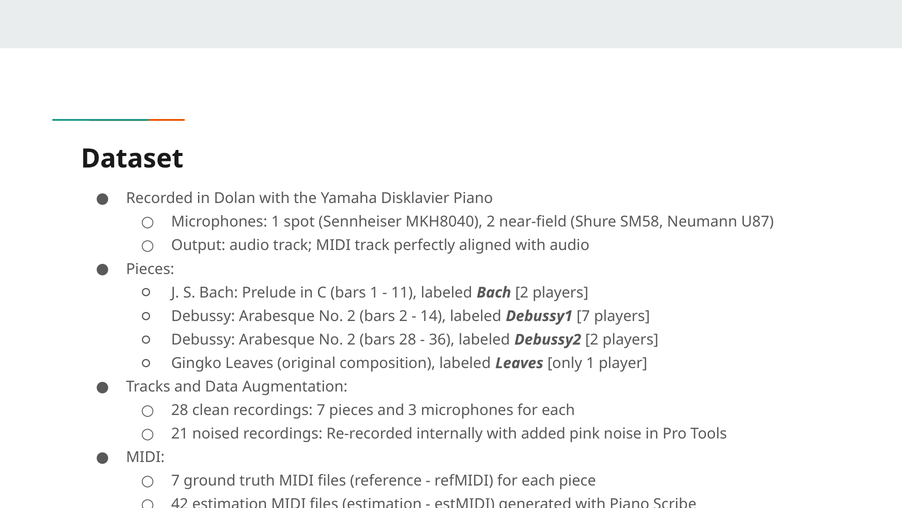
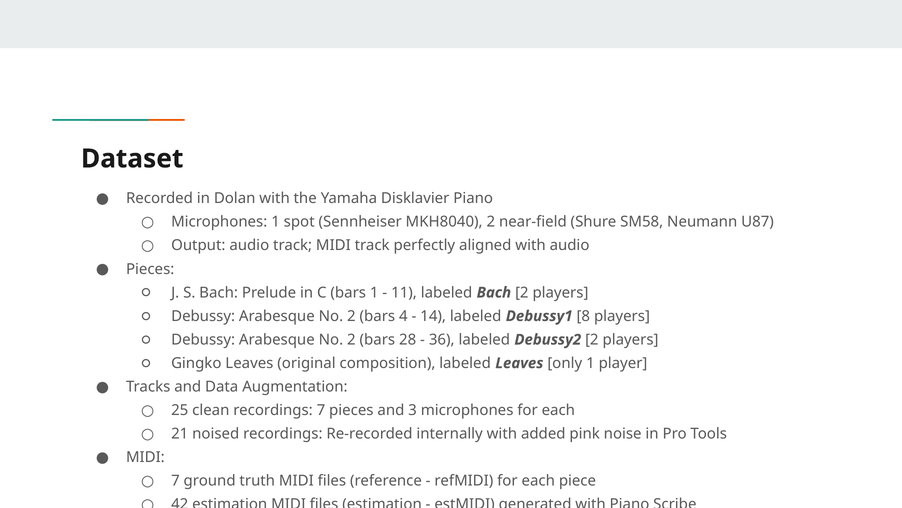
bars 2: 2 -> 4
Debussy1 7: 7 -> 8
28 at (180, 410): 28 -> 25
